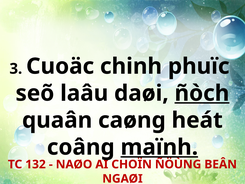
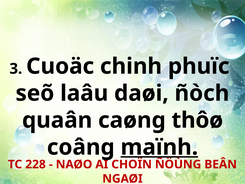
ñòch underline: present -> none
heát: heát -> thôø
132: 132 -> 228
